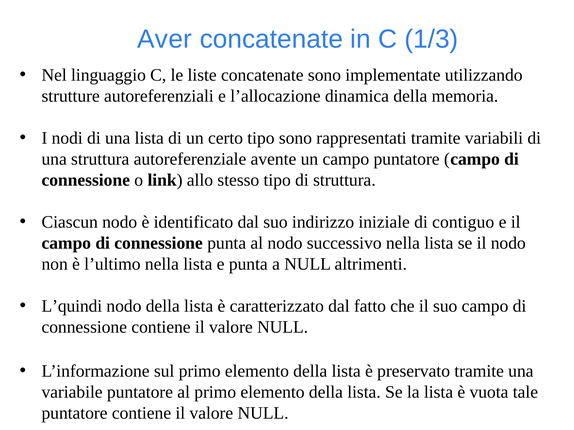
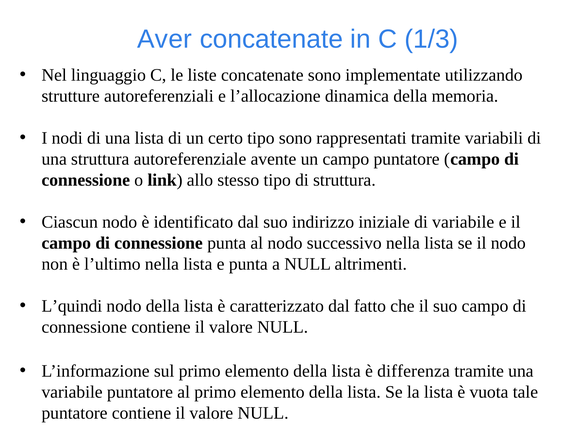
di contiguo: contiguo -> variabile
preservato: preservato -> differenza
